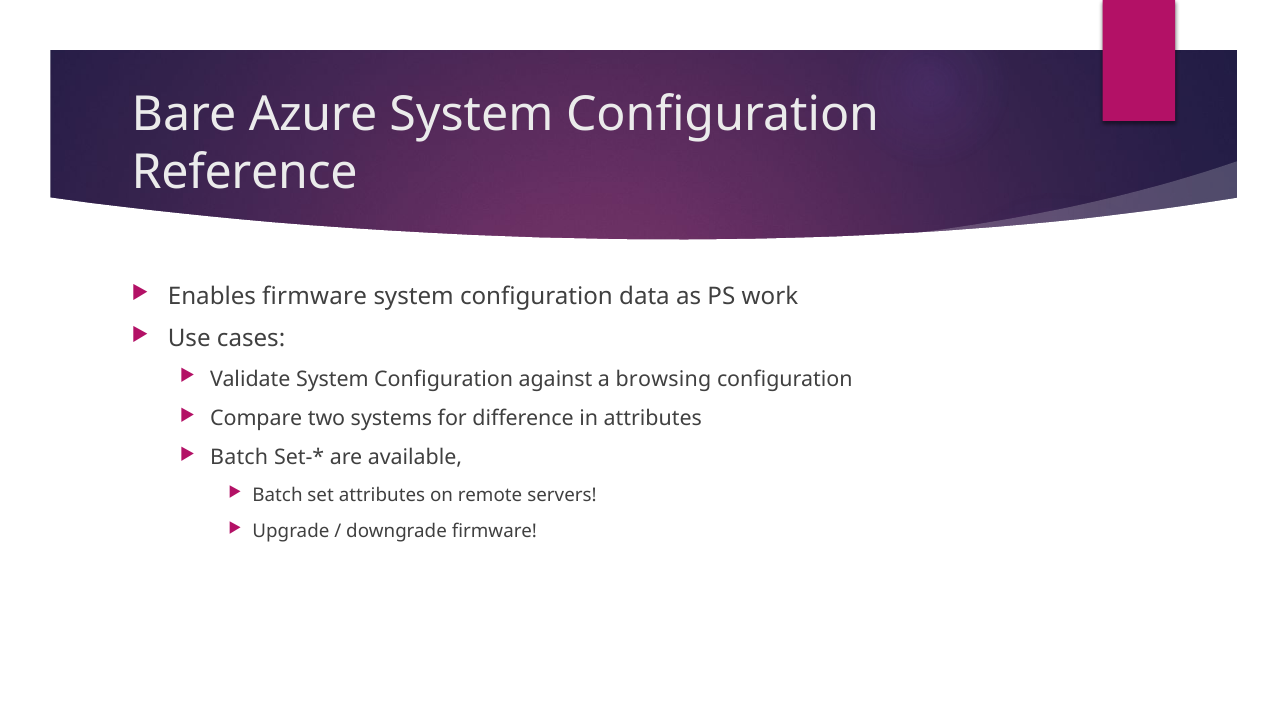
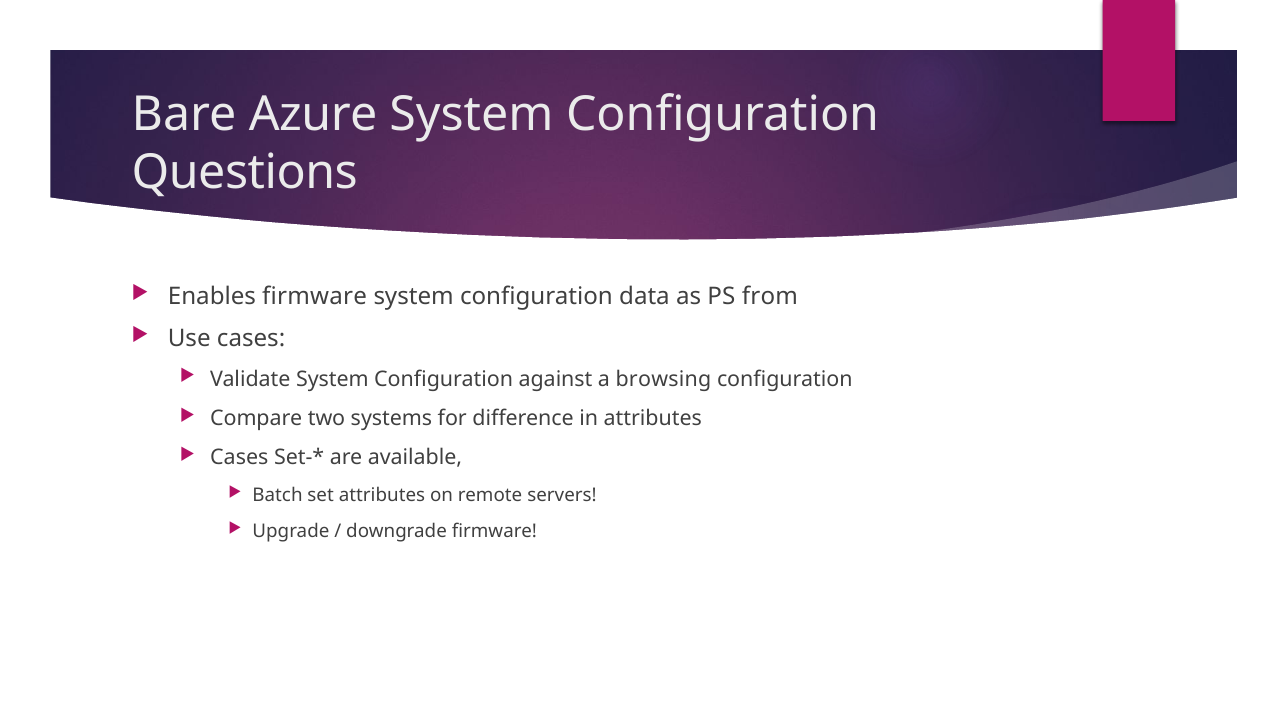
Reference: Reference -> Questions
work: work -> from
Batch at (239, 457): Batch -> Cases
